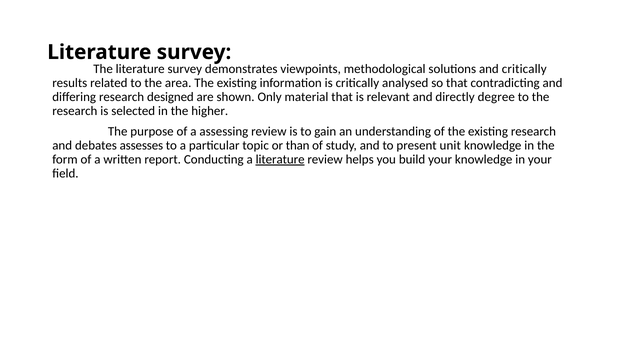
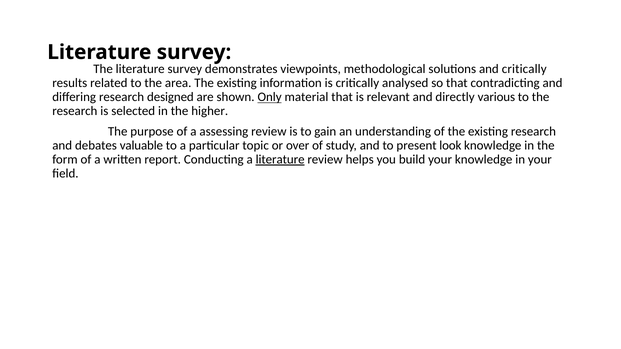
Only underline: none -> present
degree: degree -> various
assesses: assesses -> valuable
than: than -> over
unit: unit -> look
